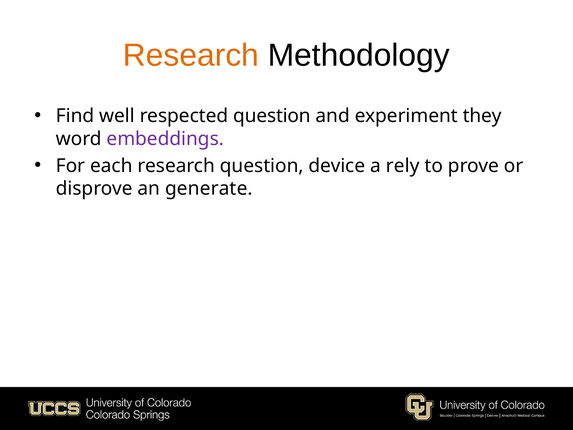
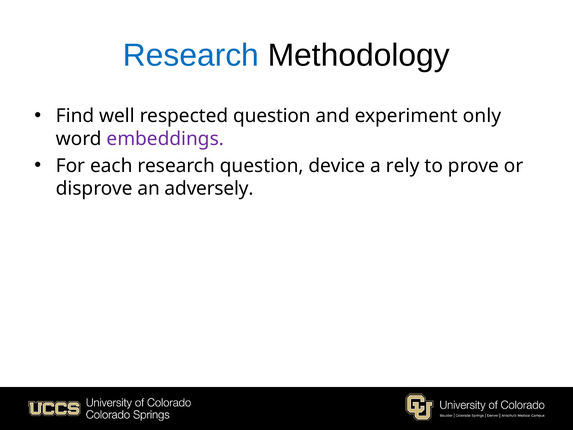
Research at (191, 55) colour: orange -> blue
they: they -> only
generate: generate -> adversely
